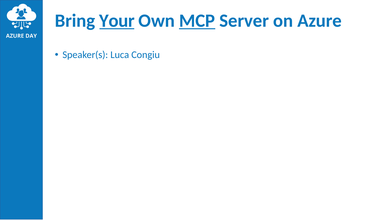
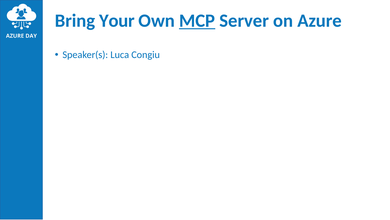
Your underline: present -> none
